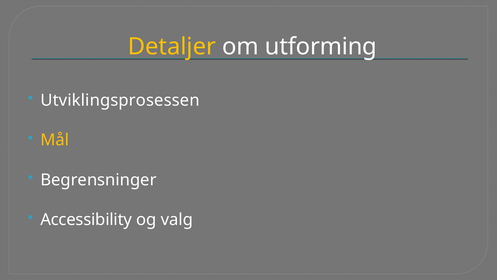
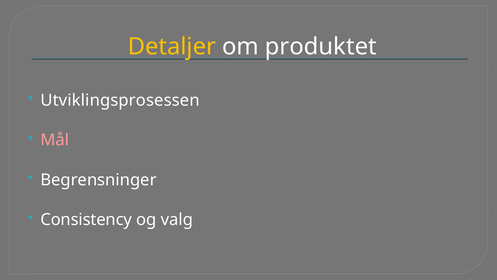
utforming: utforming -> produktet
Mål colour: yellow -> pink
Accessibility: Accessibility -> Consistency
